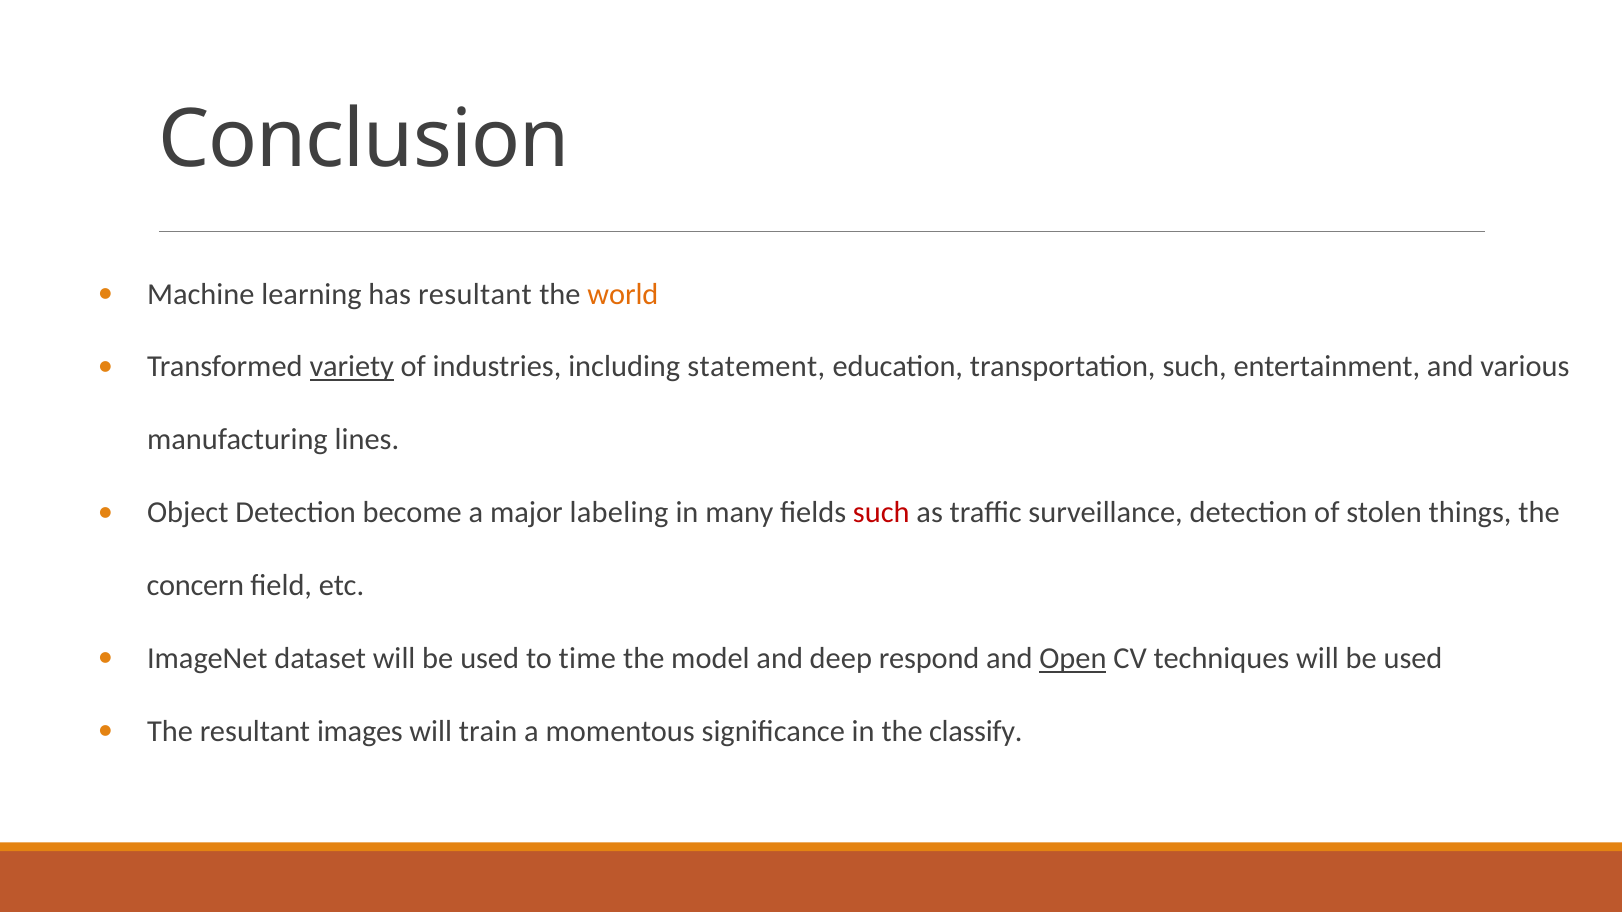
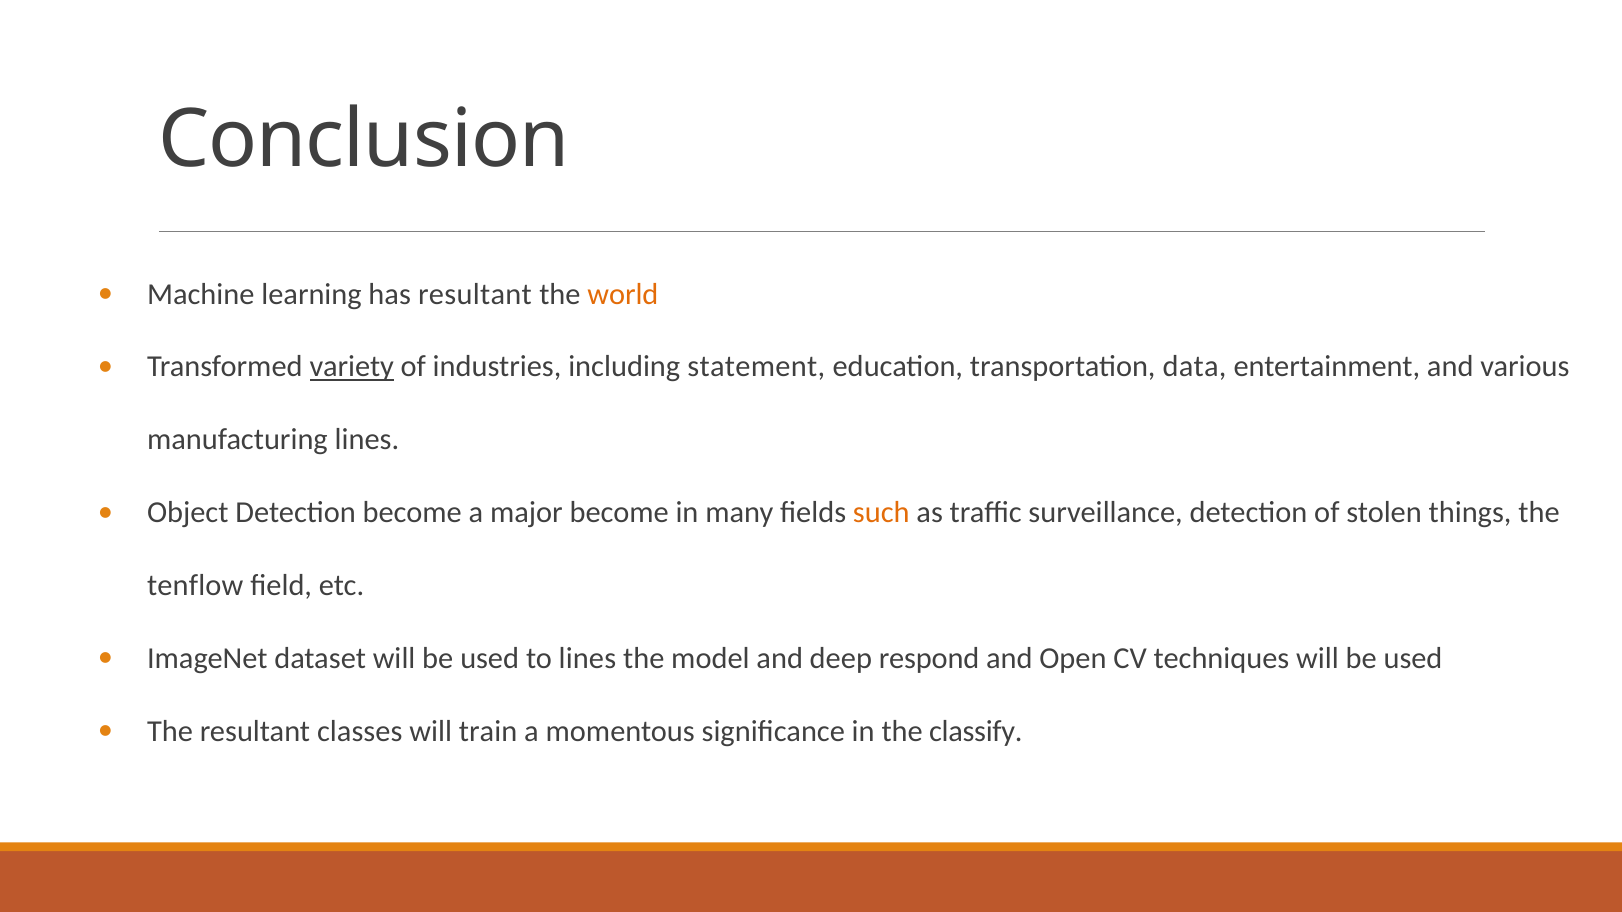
transportation such: such -> data
major labeling: labeling -> become
such at (881, 513) colour: red -> orange
concern: concern -> tenflow
to time: time -> lines
Open underline: present -> none
images: images -> classes
